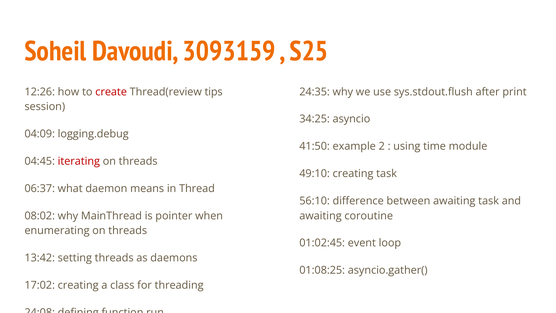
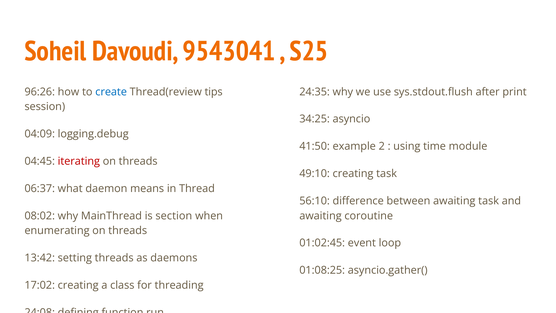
3093159: 3093159 -> 9543041
12:26: 12:26 -> 96:26
create colour: red -> blue
pointer: pointer -> section
